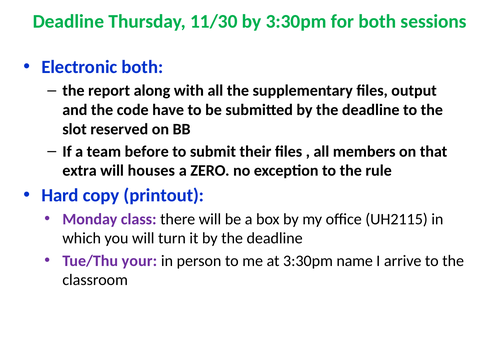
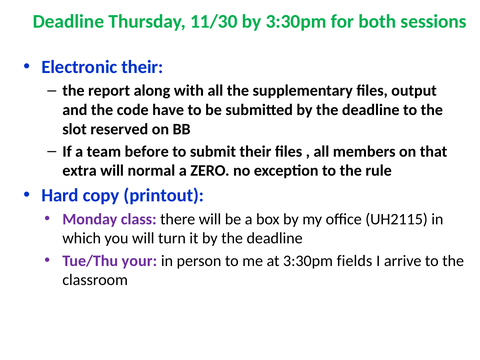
Electronic both: both -> their
houses: houses -> normal
name: name -> fields
